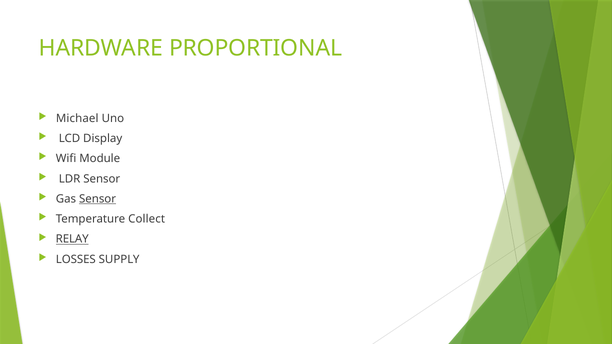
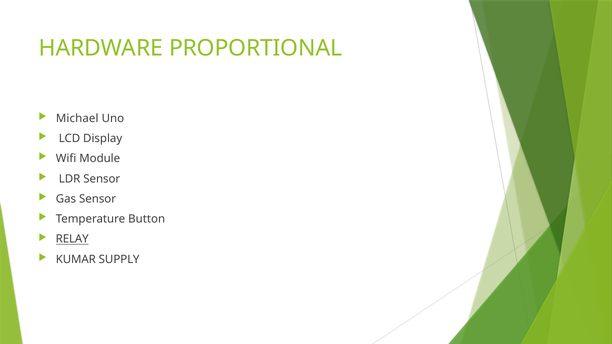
Sensor at (98, 199) underline: present -> none
Collect: Collect -> Button
LOSSES: LOSSES -> KUMAR
